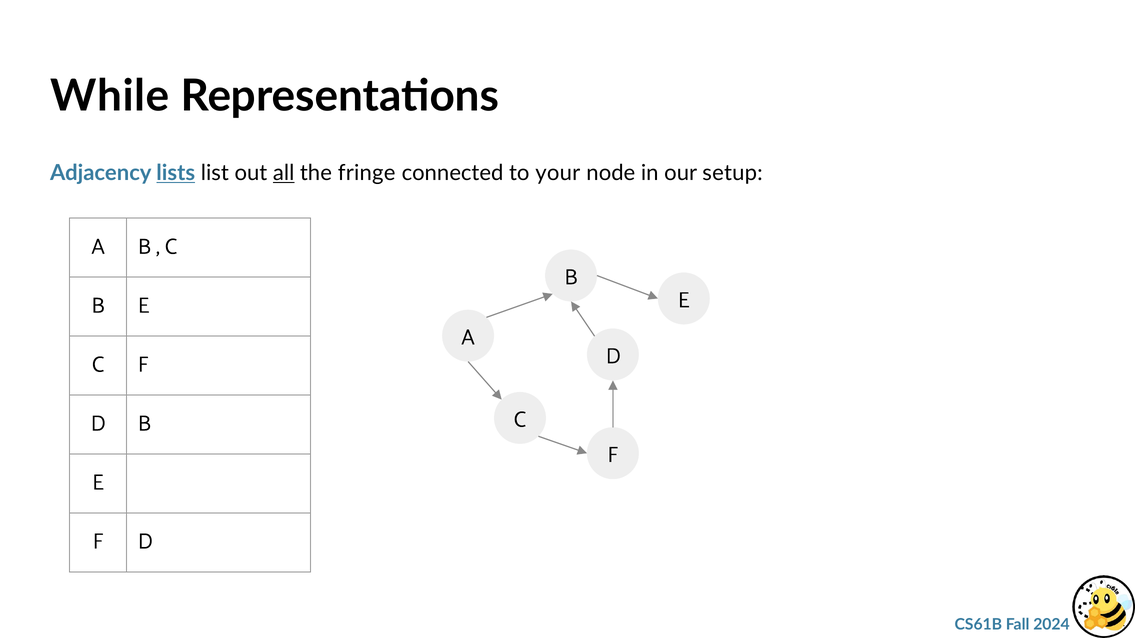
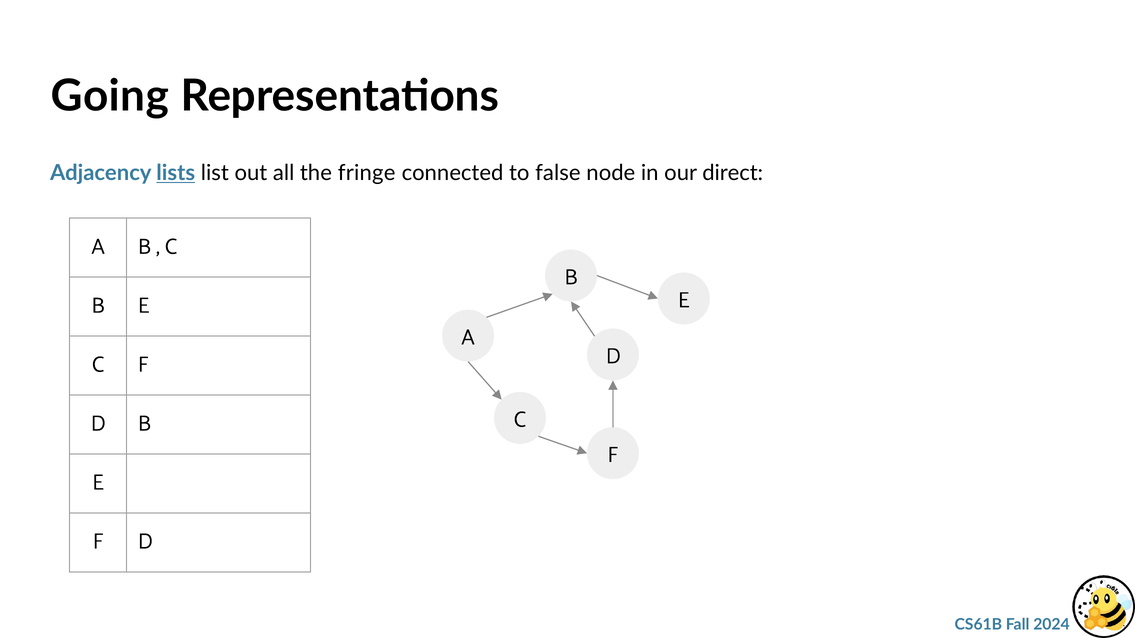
While: While -> Going
all underline: present -> none
your: your -> false
setup: setup -> direct
